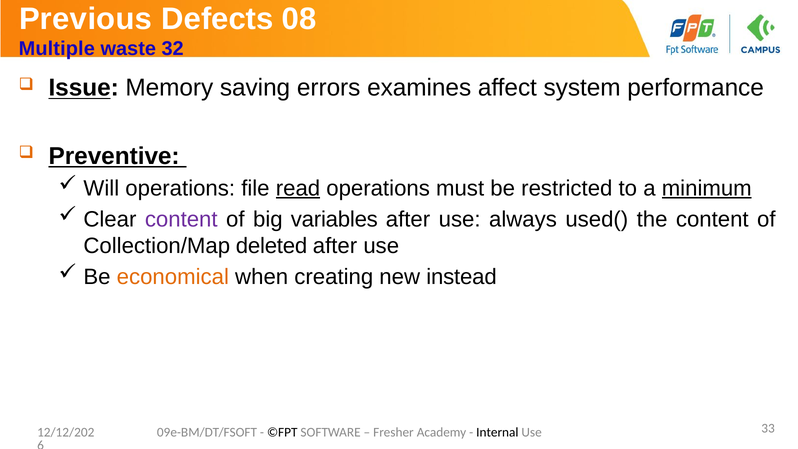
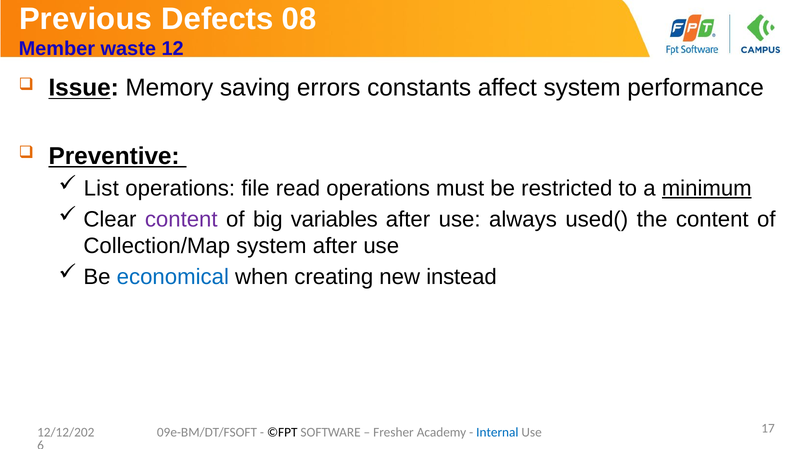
Multiple: Multiple -> Member
32: 32 -> 12
examines: examines -> constants
Will: Will -> List
read underline: present -> none
Collection/Map deleted: deleted -> system
economical colour: orange -> blue
Internal colour: black -> blue
33: 33 -> 17
